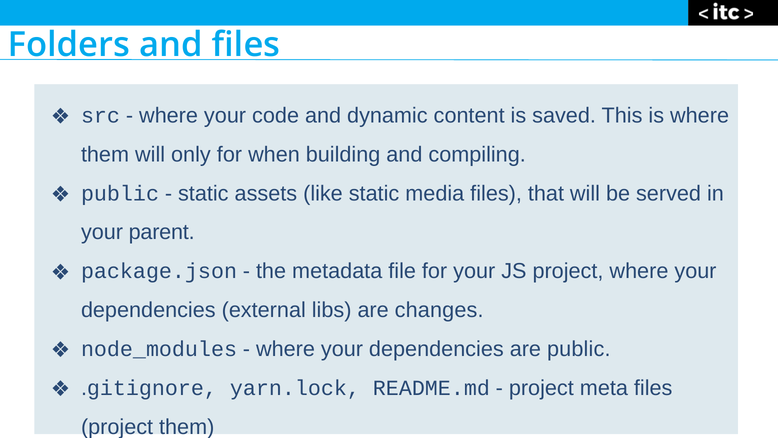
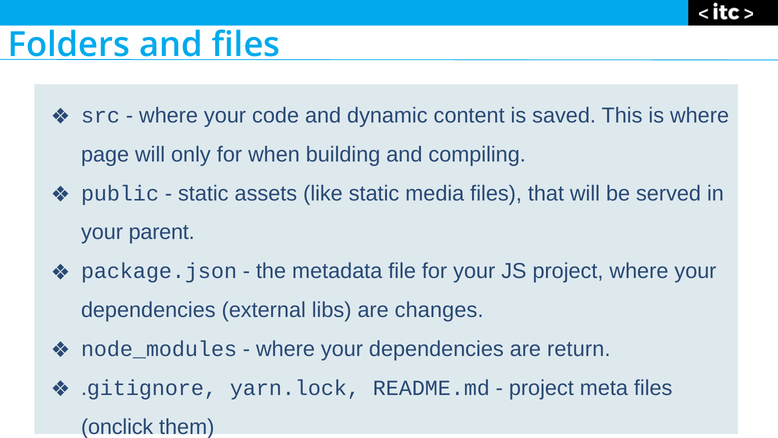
them at (105, 154): them -> page
are public: public -> return
project at (117, 427): project -> onclick
